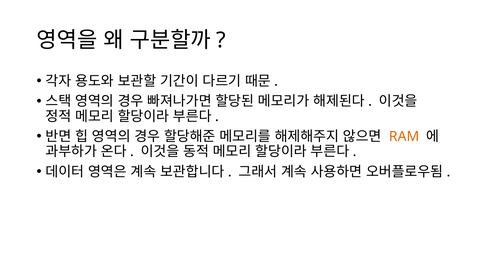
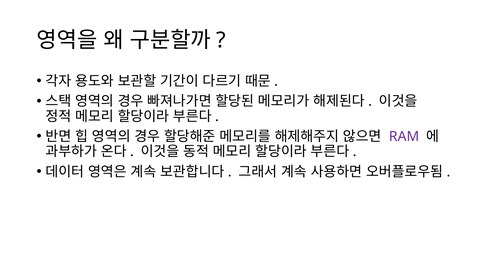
RAM colour: orange -> purple
